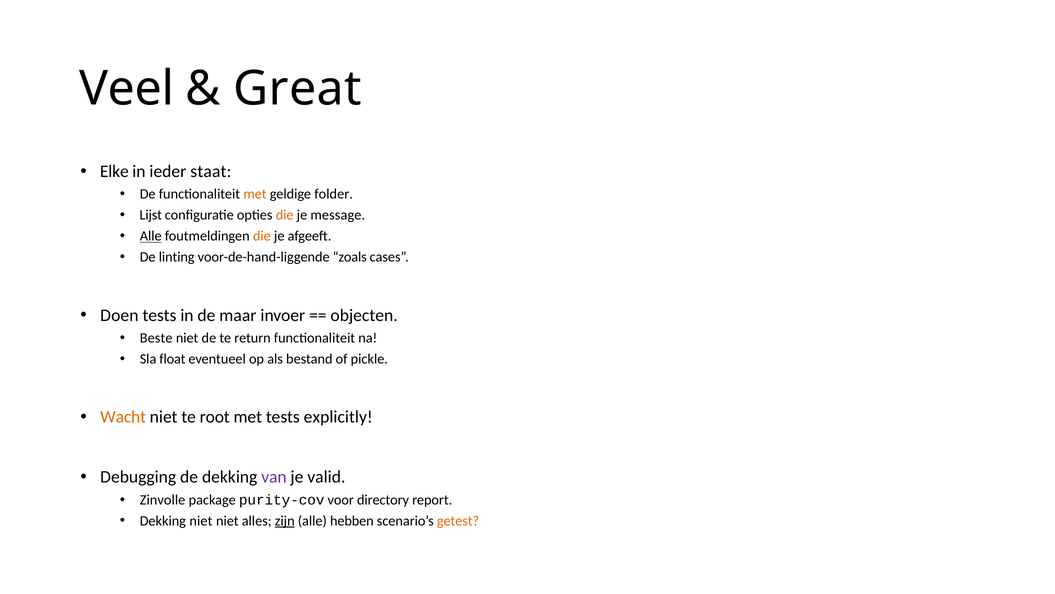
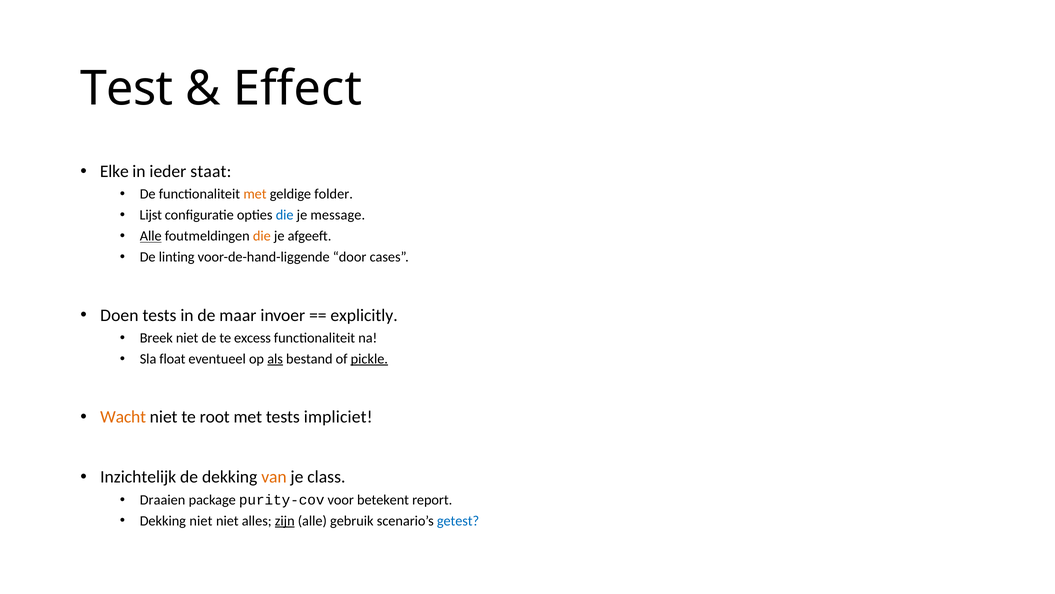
Veel: Veel -> Test
Great: Great -> Effect
die at (285, 215) colour: orange -> blue
zoals: zoals -> door
objecten: objecten -> explicitly
Beste: Beste -> Breek
return: return -> excess
als underline: none -> present
pickle underline: none -> present
explicitly: explicitly -> impliciet
Debugging: Debugging -> Inzichtelijk
van colour: purple -> orange
valid: valid -> class
Zinvolle: Zinvolle -> Draaien
directory: directory -> betekent
hebben: hebben -> gebruik
getest colour: orange -> blue
